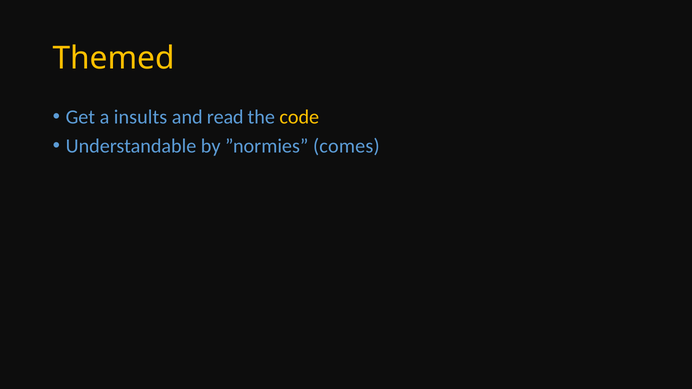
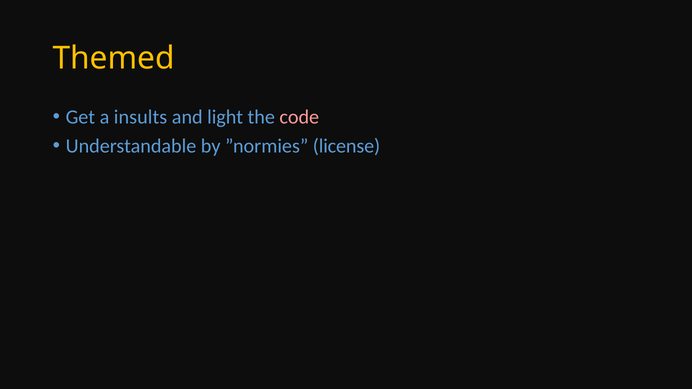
read: read -> light
code colour: yellow -> pink
comes: comes -> license
